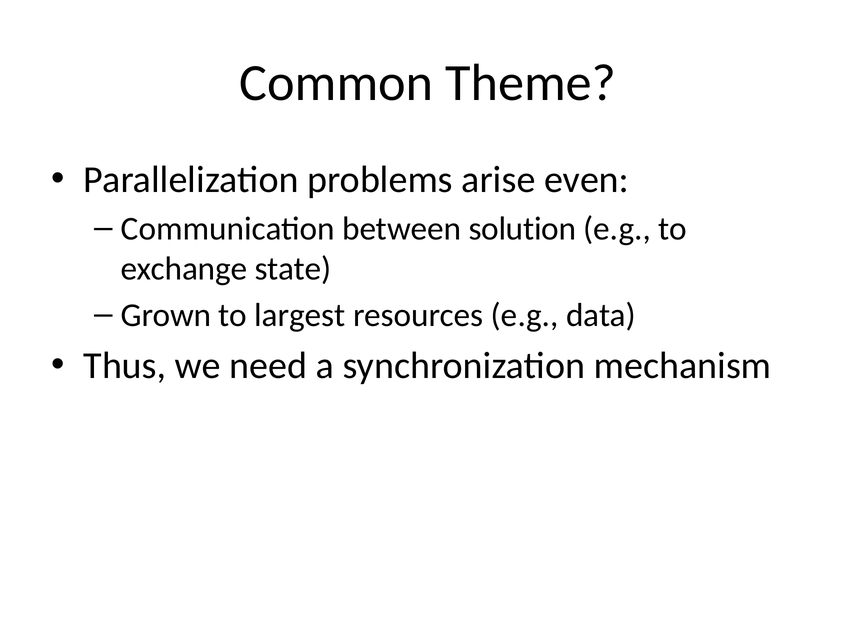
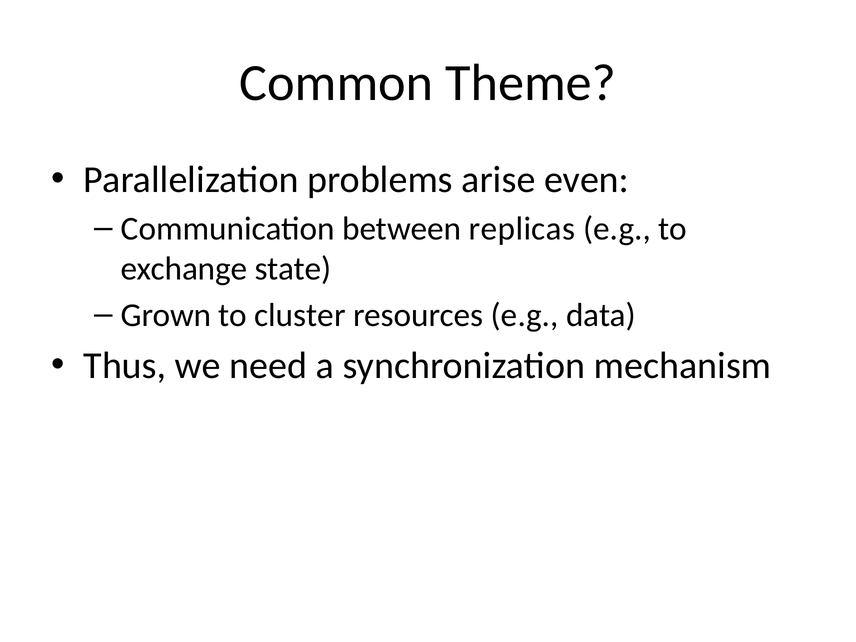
solution: solution -> replicas
largest: largest -> cluster
